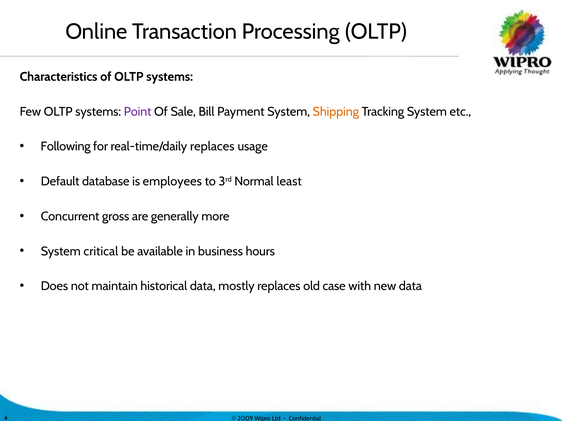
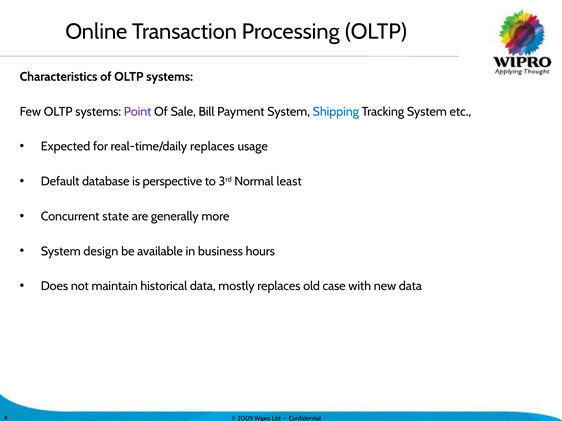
Shipping colour: orange -> blue
Following: Following -> Expected
employees: employees -> perspective
gross: gross -> state
critical: critical -> design
